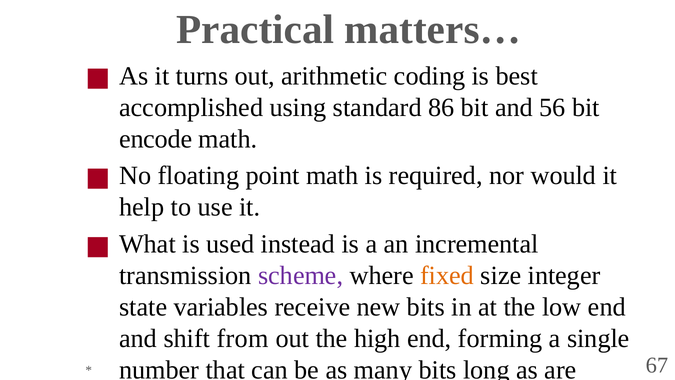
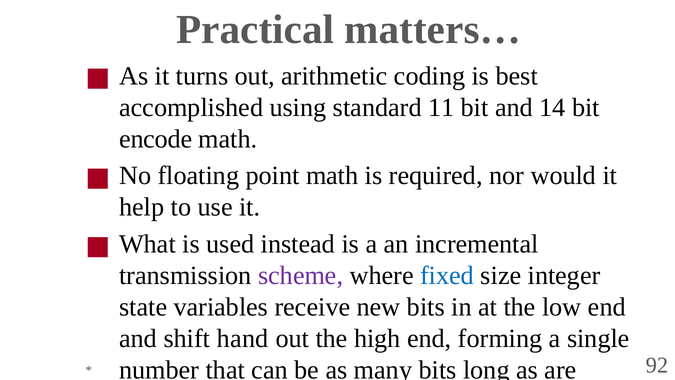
86: 86 -> 11
56: 56 -> 14
fixed colour: orange -> blue
from: from -> hand
67: 67 -> 92
